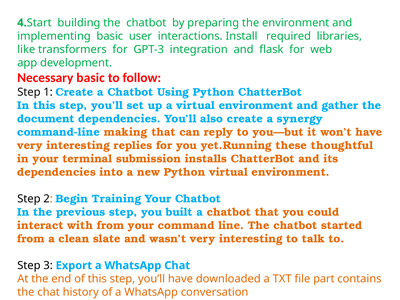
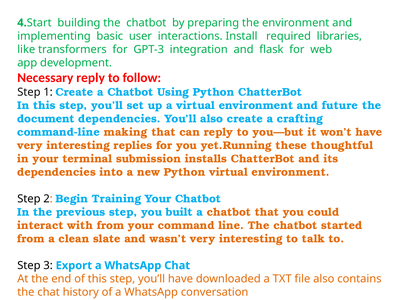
Necessary basic: basic -> reply
gather: gather -> future
synergy: synergy -> crafting
file part: part -> also
